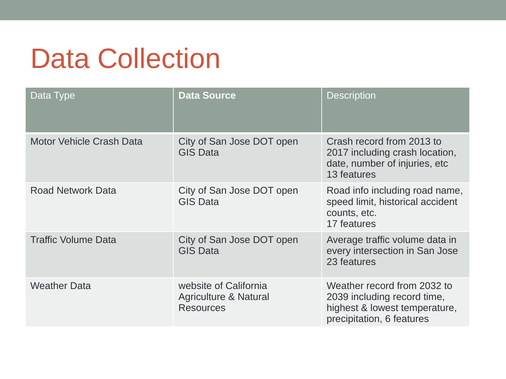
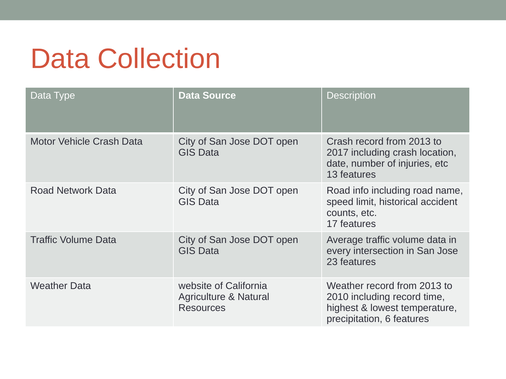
Weather record from 2032: 2032 -> 2013
2039: 2039 -> 2010
